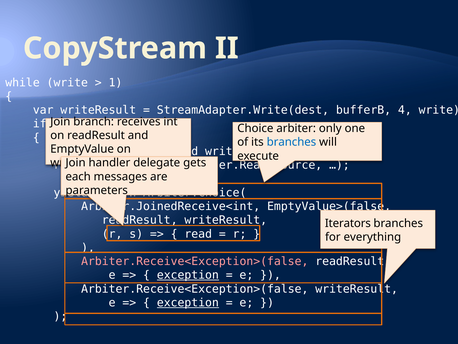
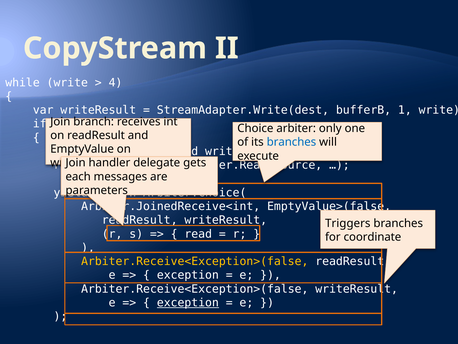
1: 1 -> 4
4: 4 -> 1
Iterators: Iterators -> Triggers
everything: everything -> coordinate
Arbiter.Receive<Exception>(false at (195, 261) colour: pink -> yellow
exception at (188, 275) underline: present -> none
